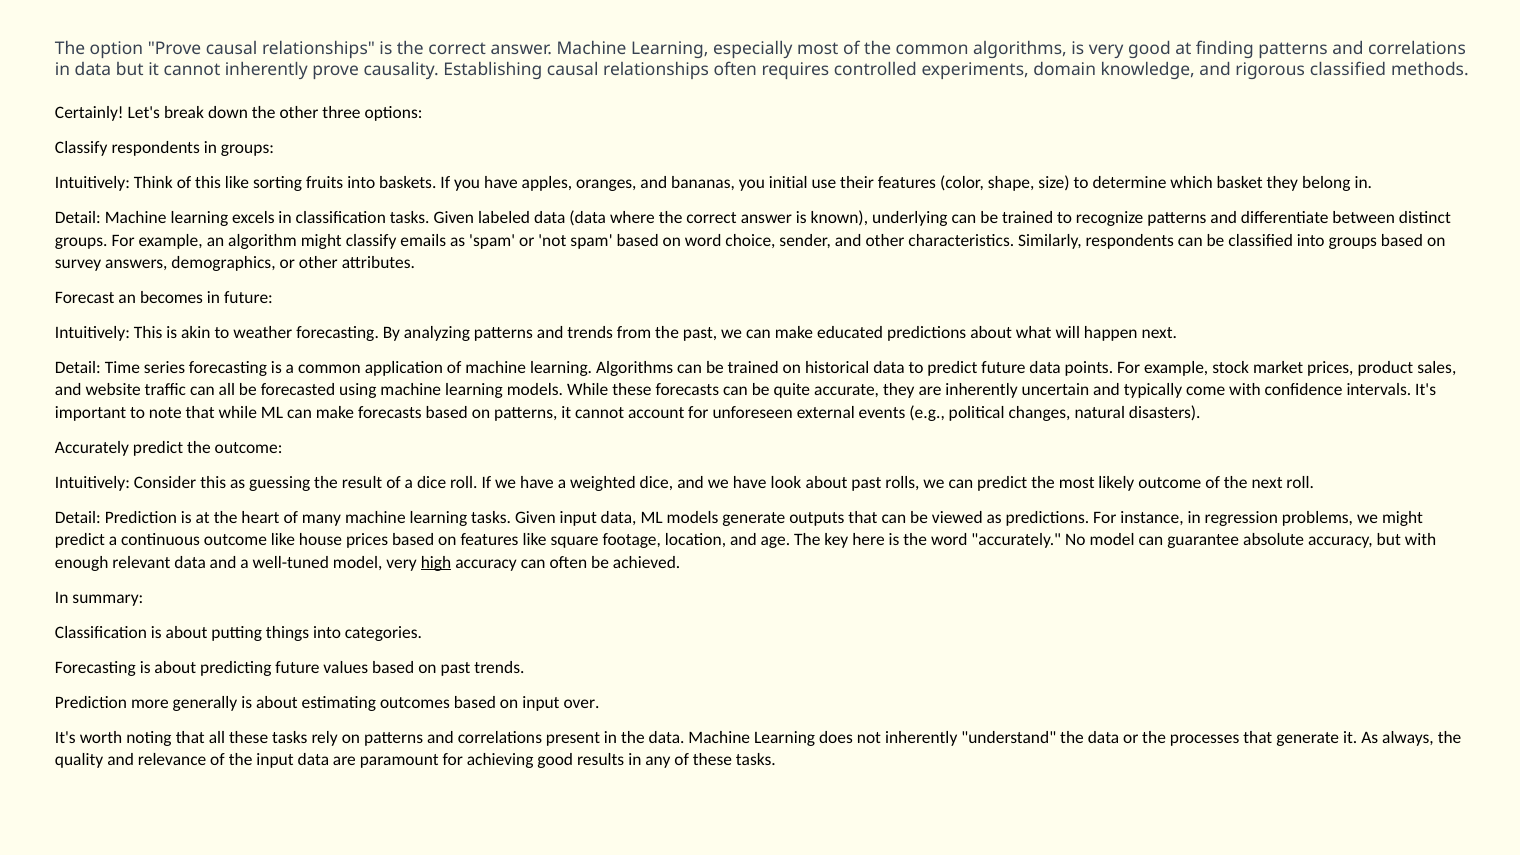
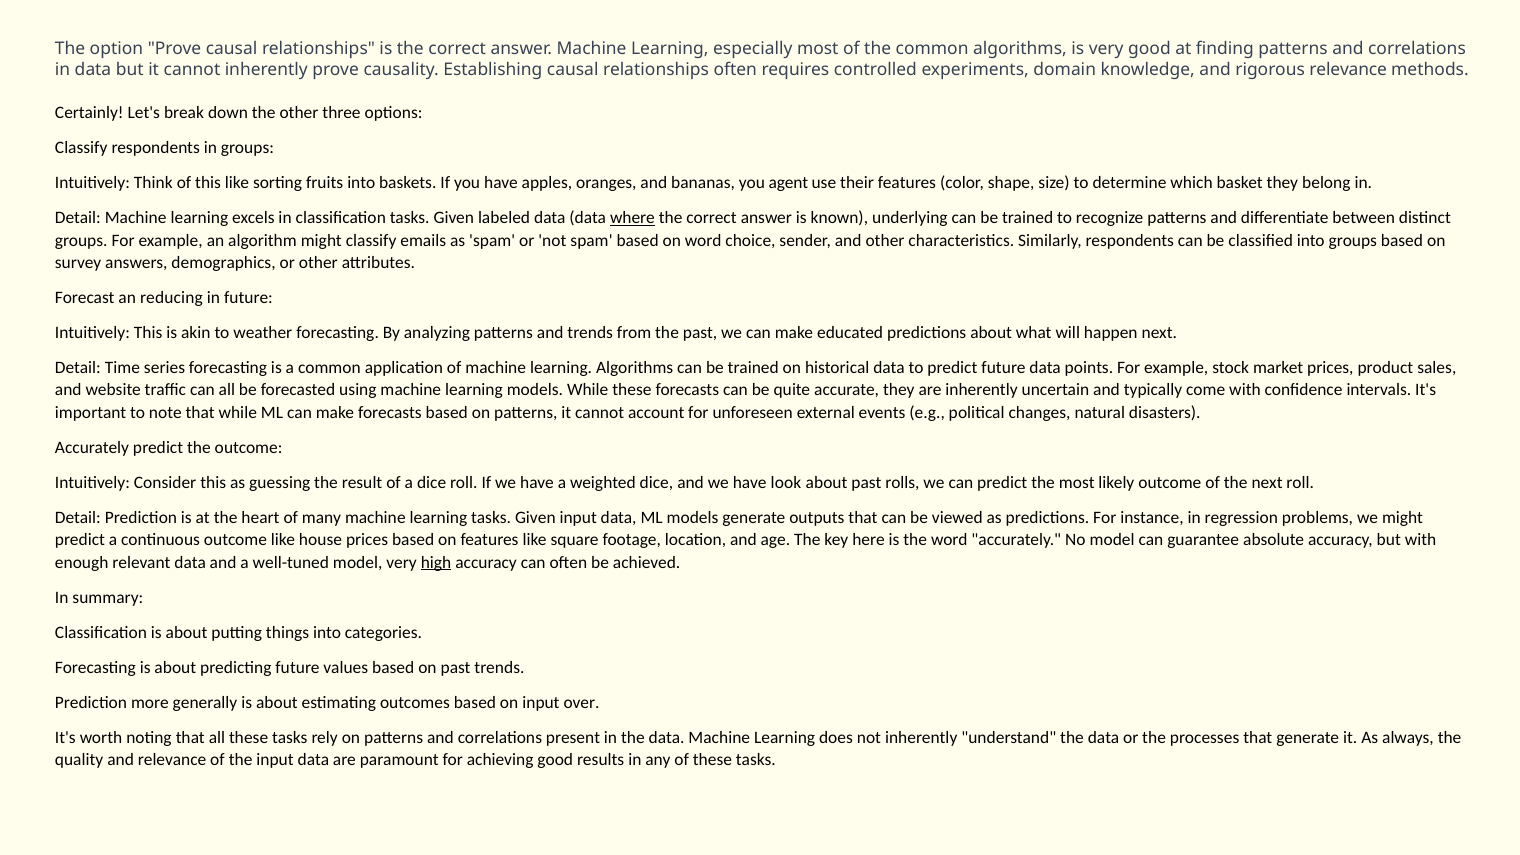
rigorous classified: classified -> relevance
initial: initial -> agent
where underline: none -> present
becomes: becomes -> reducing
